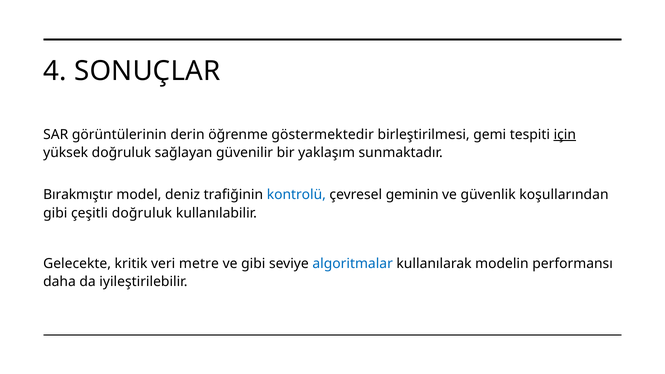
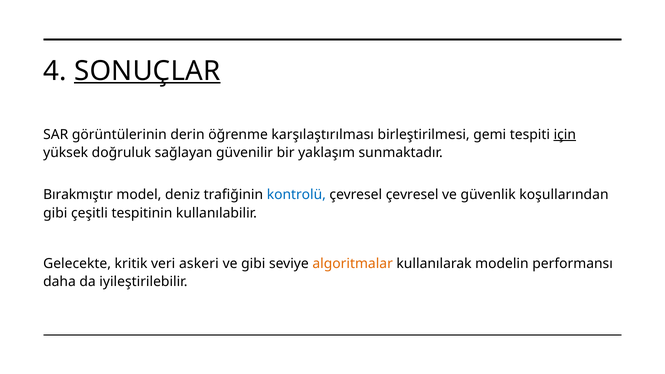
SONUÇLAR underline: none -> present
göstermektedir: göstermektedir -> karşılaştırılması
çevresel geminin: geminin -> çevresel
çeşitli doğruluk: doğruluk -> tespitinin
metre: metre -> askeri
algoritmalar colour: blue -> orange
